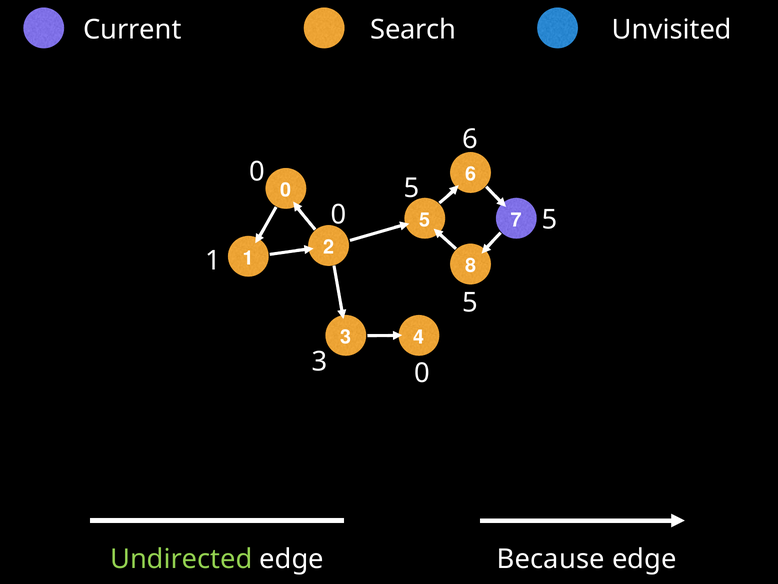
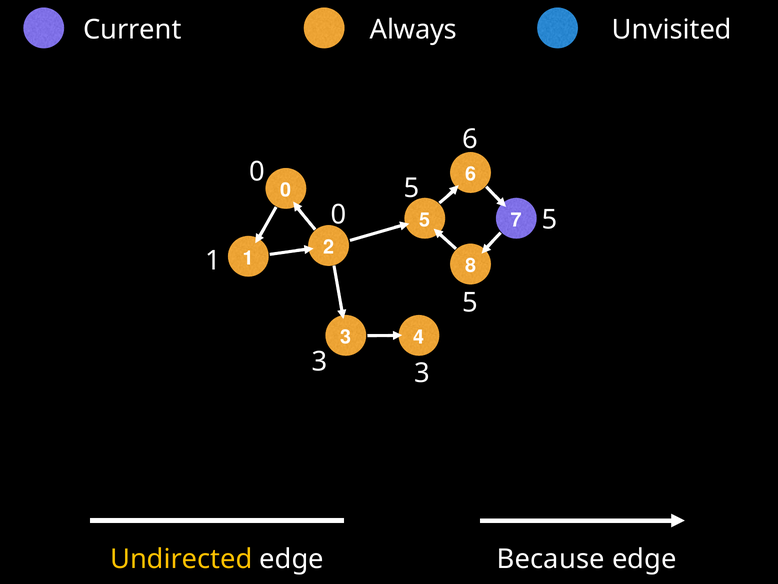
Search: Search -> Always
3 0: 0 -> 3
Undirected colour: light green -> yellow
